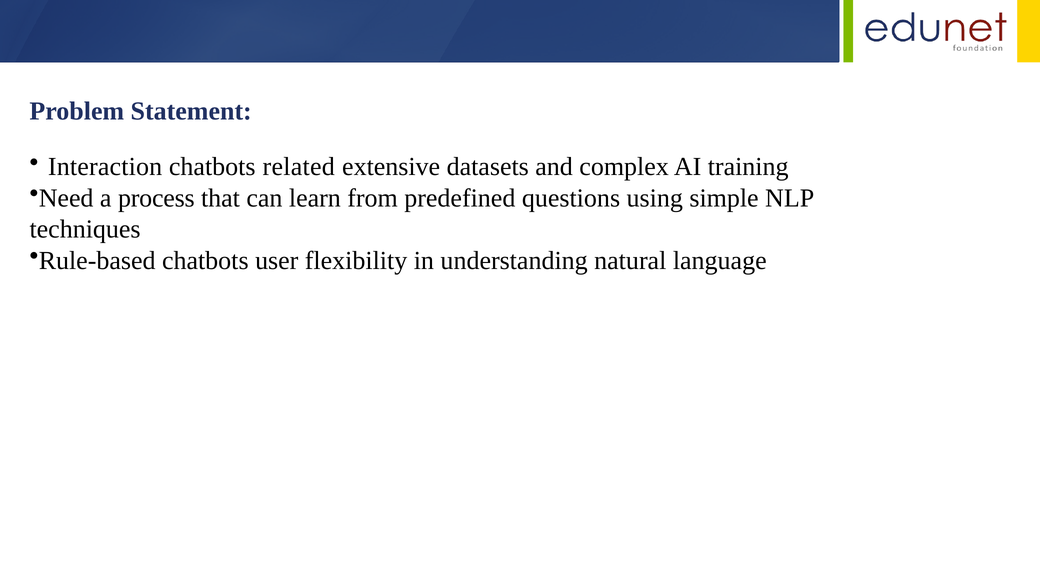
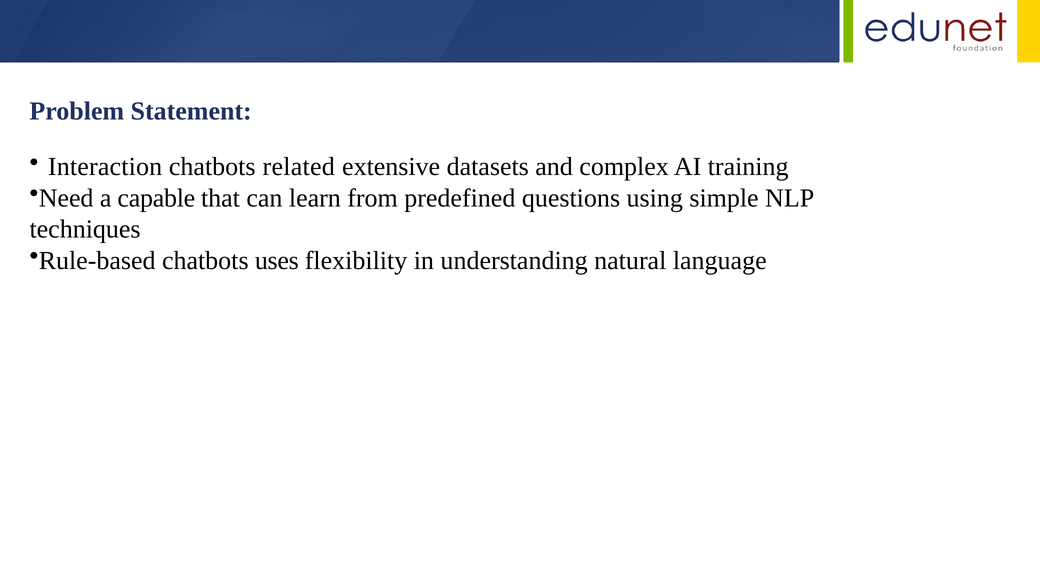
process: process -> capable
user: user -> uses
